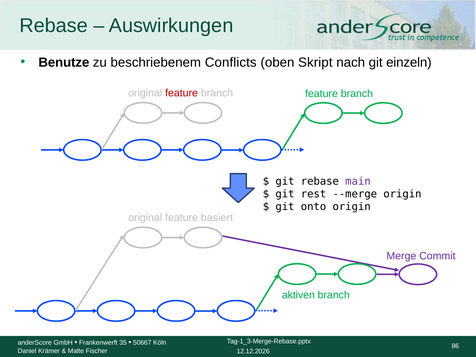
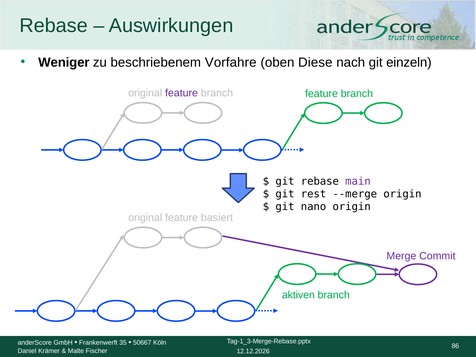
Benutze: Benutze -> Weniger
Conflicts: Conflicts -> Vorfahre
Skript: Skript -> Diese
feature at (182, 93) colour: red -> purple
onto: onto -> nano
